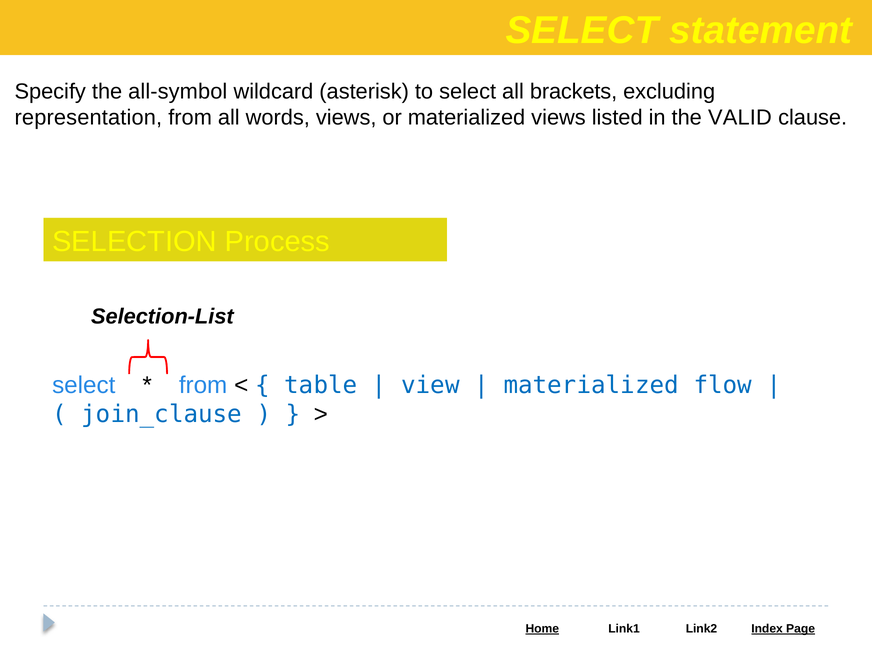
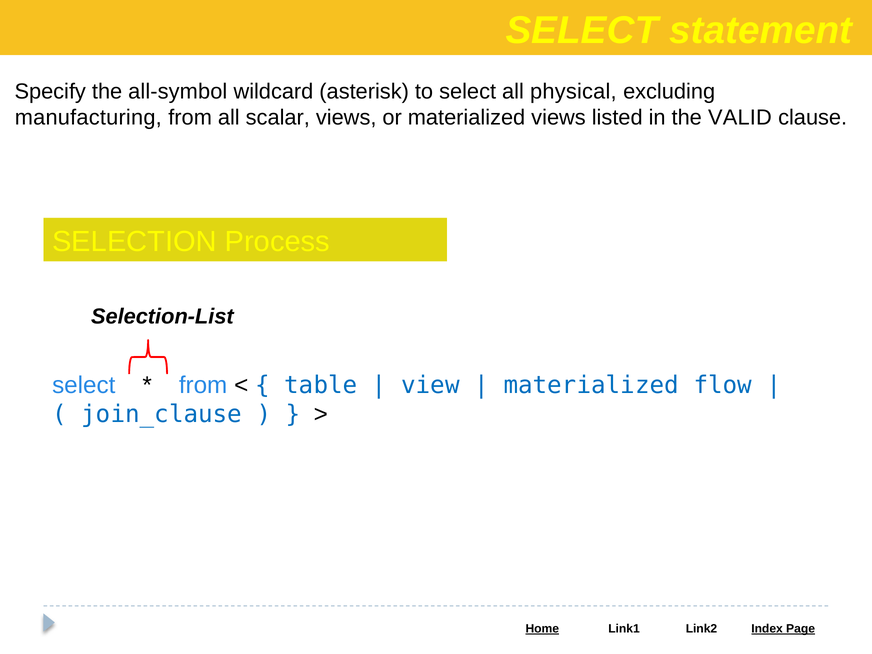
brackets: brackets -> physical
representation: representation -> manufacturing
words: words -> scalar
